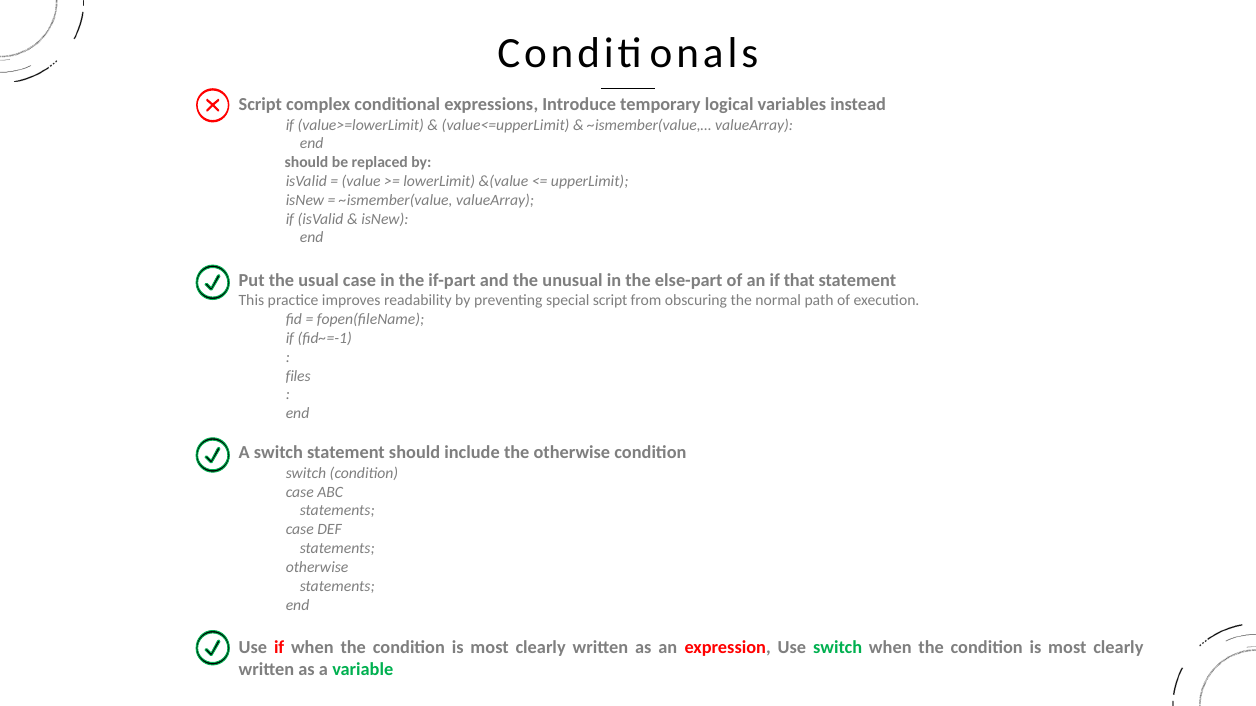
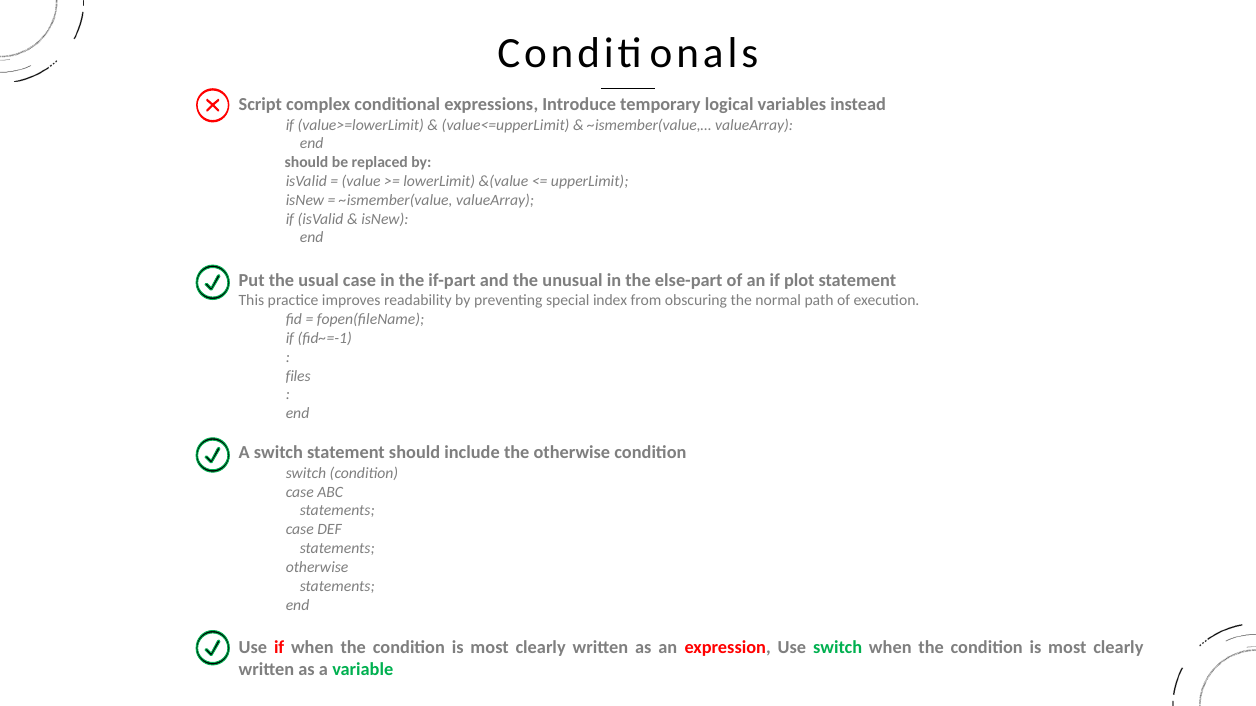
that: that -> plot
special script: script -> index
